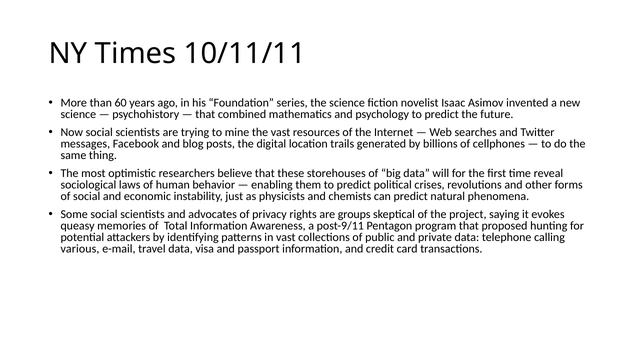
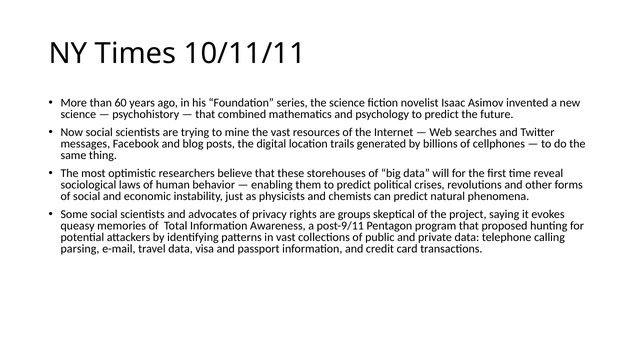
various: various -> parsing
